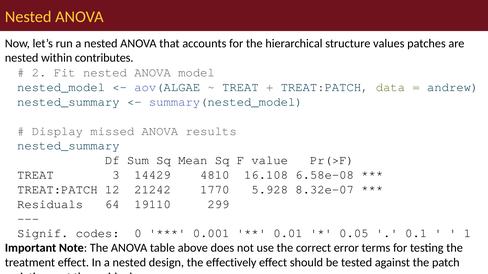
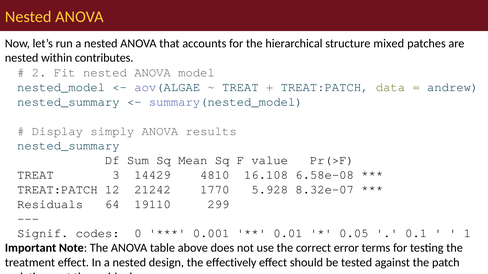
structure values: values -> mixed
missed: missed -> simply
